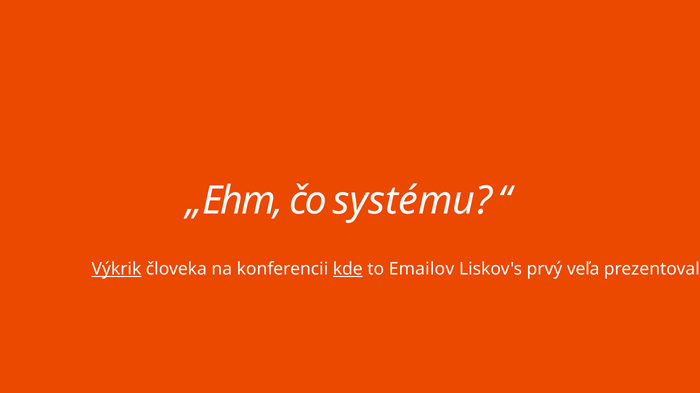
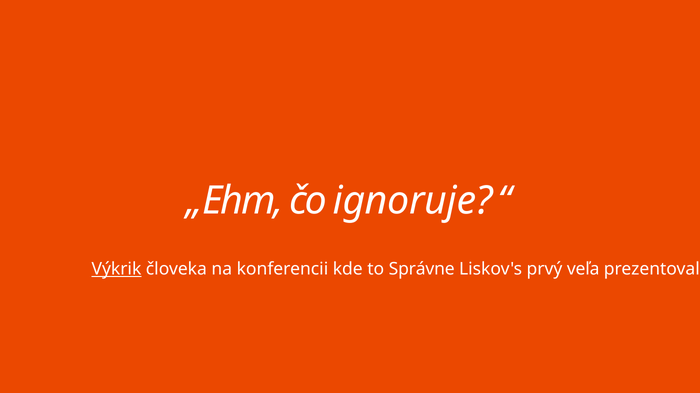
systému: systému -> ignoruje
kde underline: present -> none
Emailov: Emailov -> Správne
